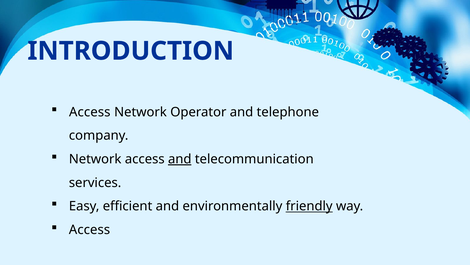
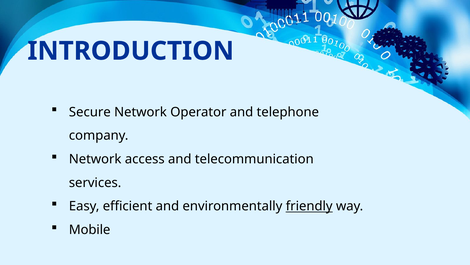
Access at (90, 112): Access -> Secure
and at (180, 159) underline: present -> none
Access at (90, 229): Access -> Mobile
